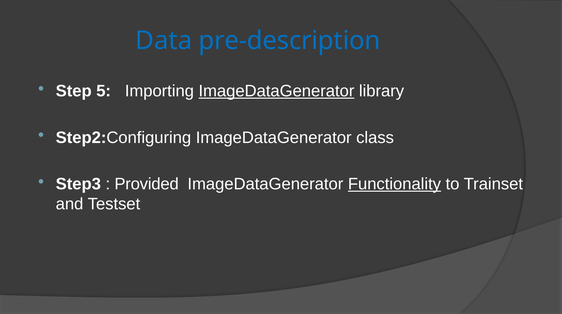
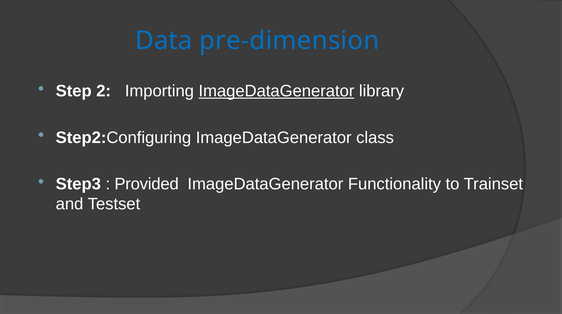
pre-description: pre-description -> pre-dimension
5: 5 -> 2
Functionality underline: present -> none
